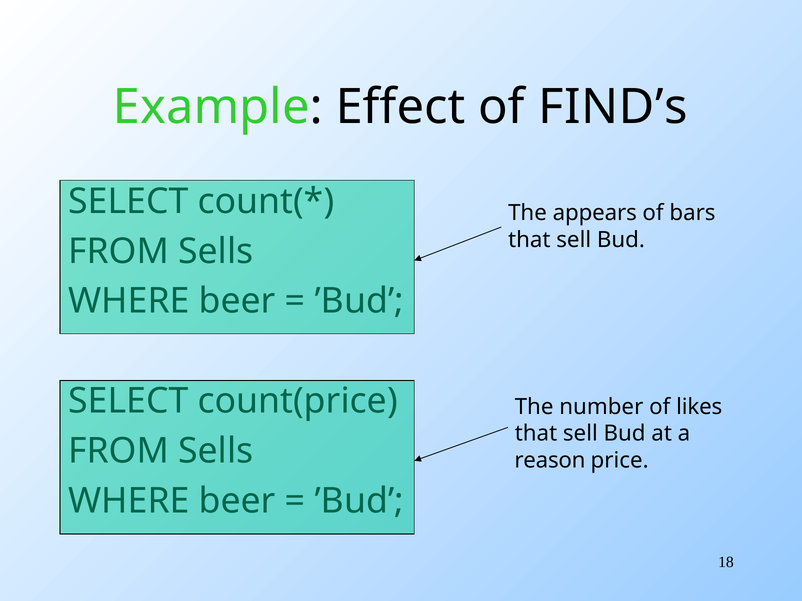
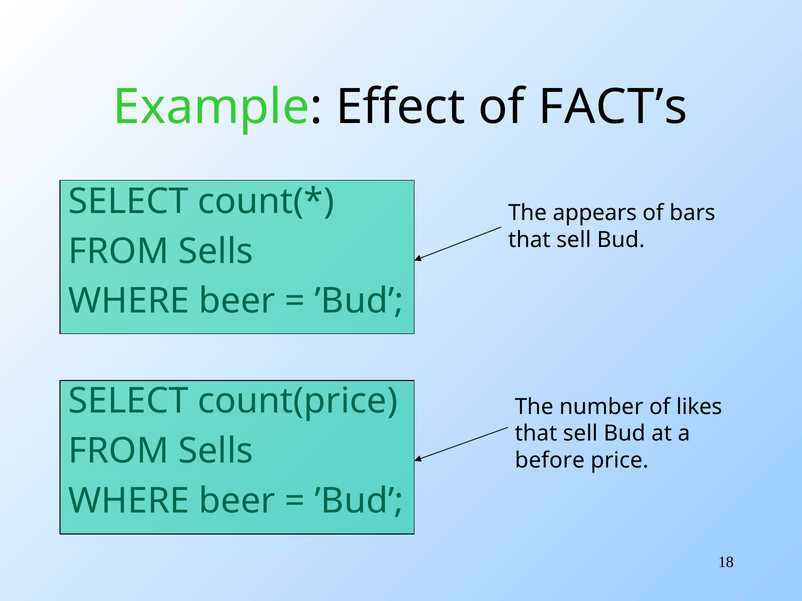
FIND’s: FIND’s -> FACT’s
reason: reason -> before
